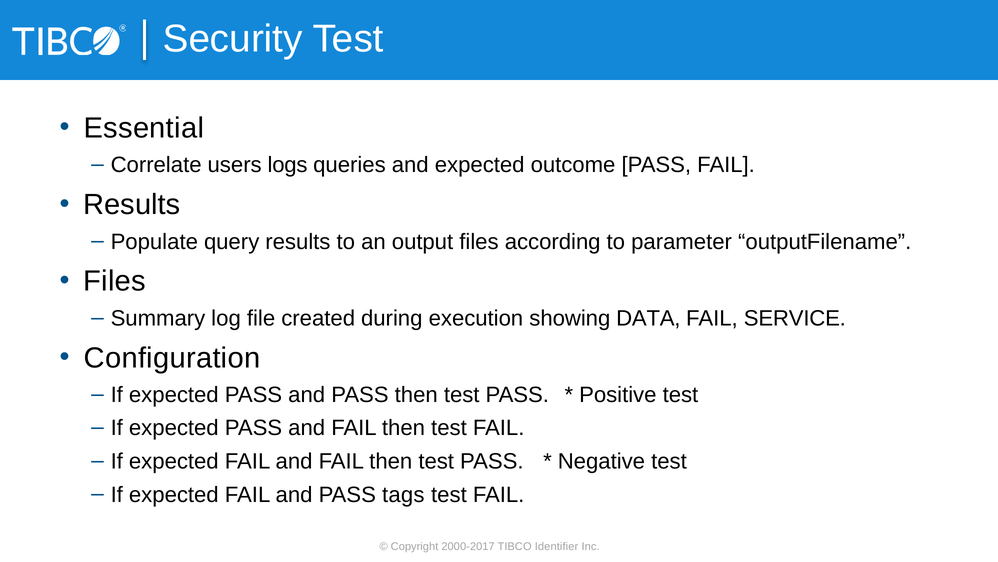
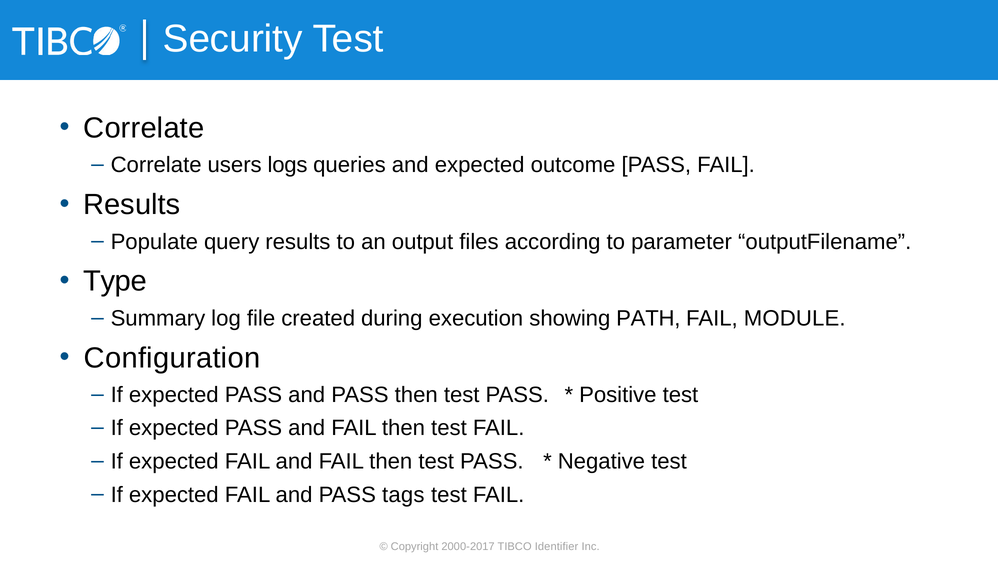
Essential at (144, 128): Essential -> Correlate
Files at (115, 281): Files -> Type
DATA: DATA -> PATH
SERVICE: SERVICE -> MODULE
